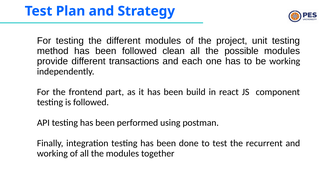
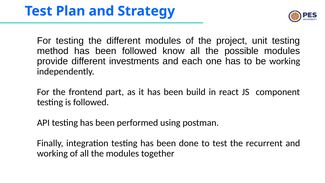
clean: clean -> know
transactions: transactions -> investments
